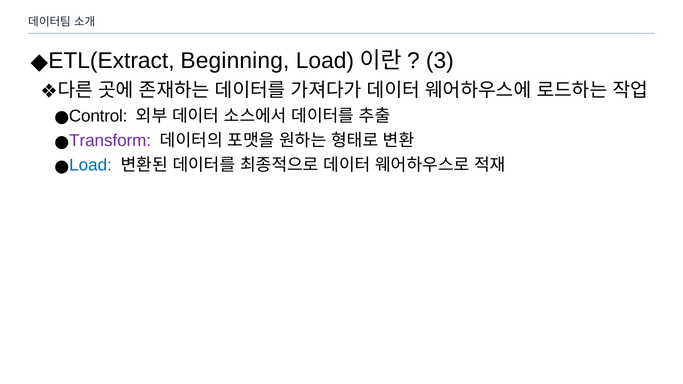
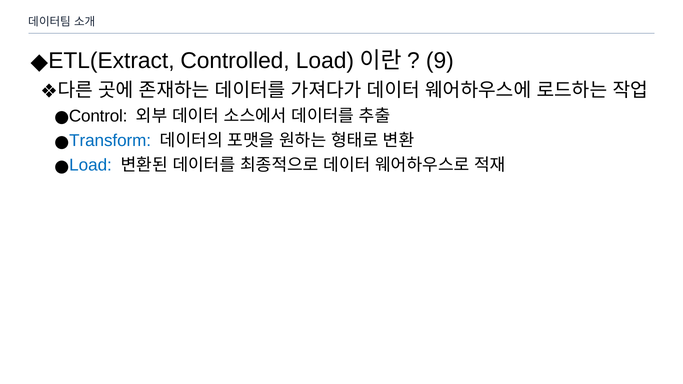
Beginning: Beginning -> Controlled
3: 3 -> 9
Transform colour: purple -> blue
